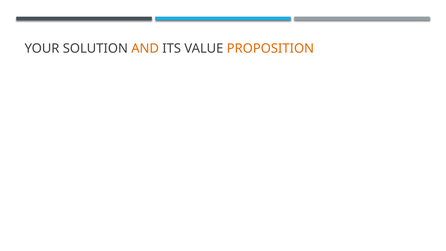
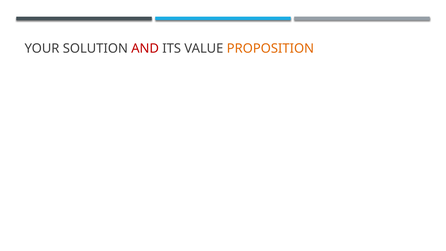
AND colour: orange -> red
